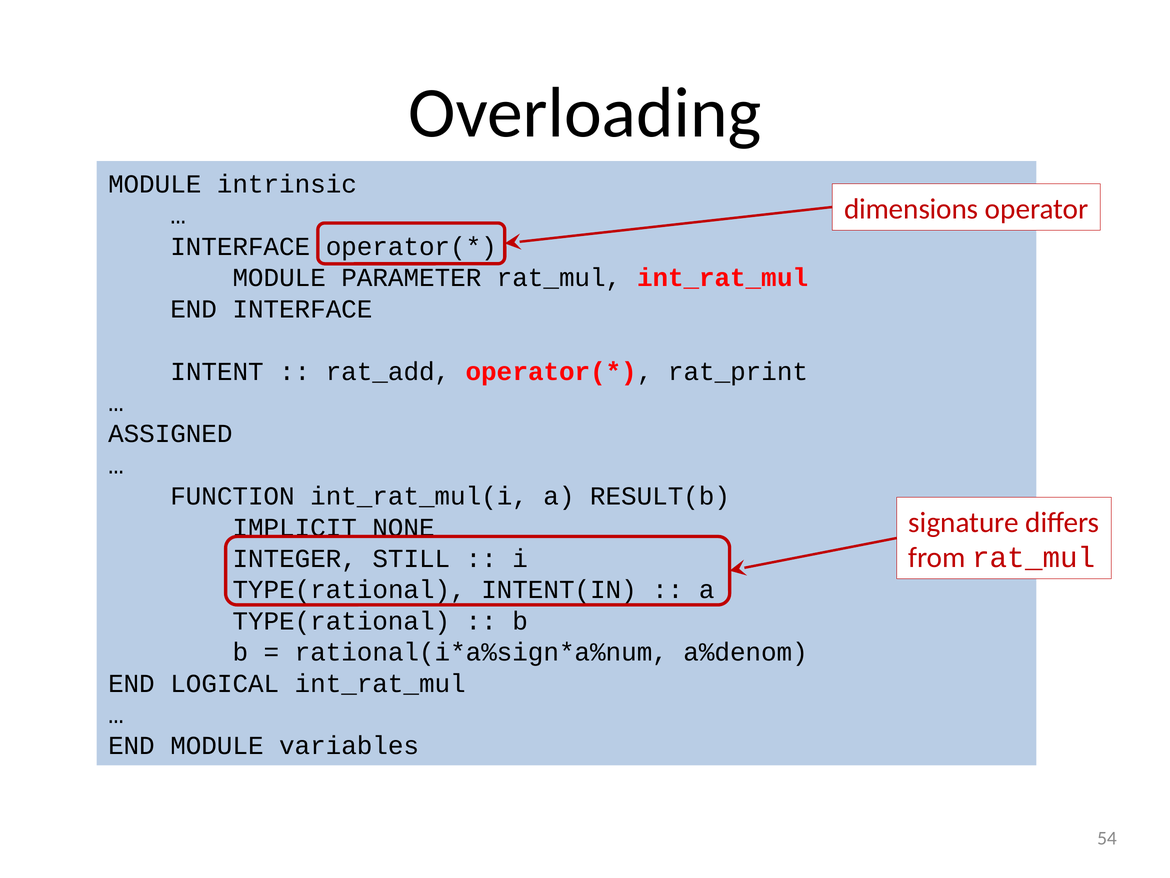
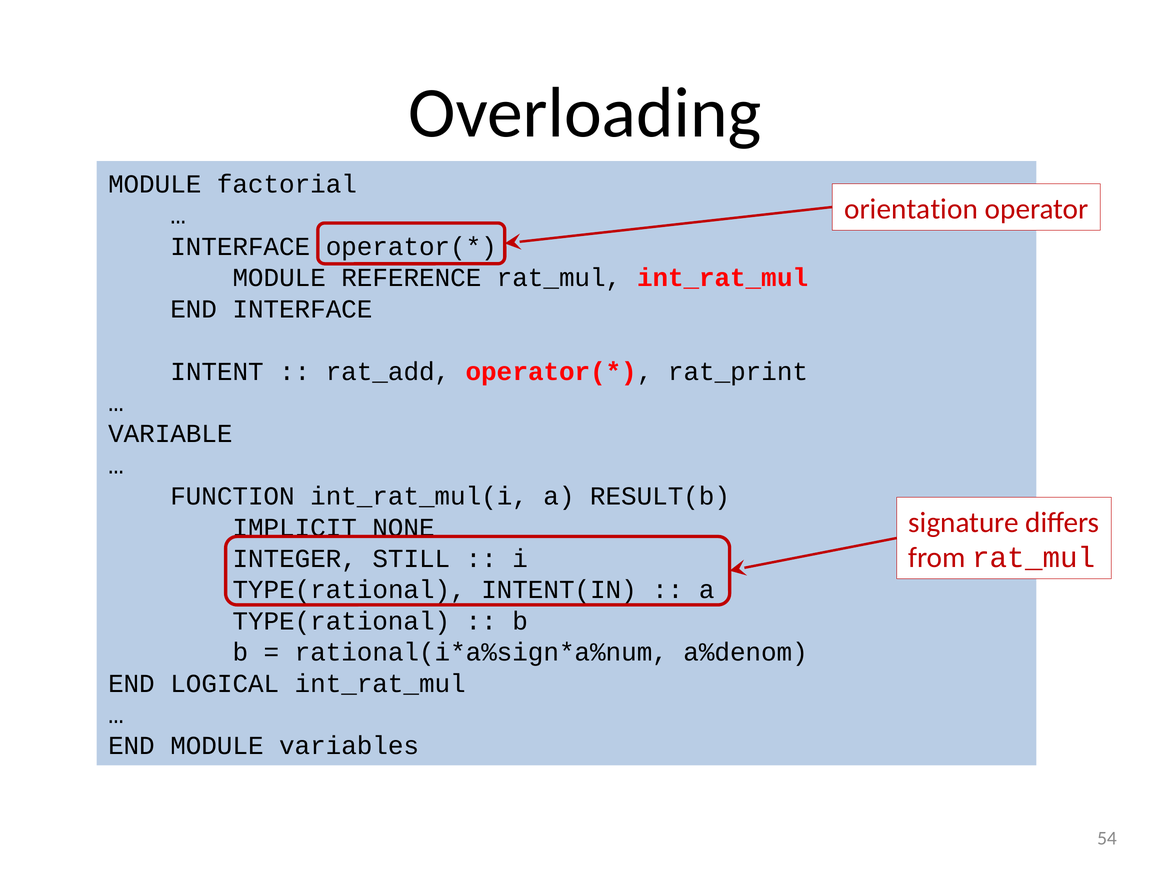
intrinsic: intrinsic -> factorial
dimensions: dimensions -> orientation
PARAMETER: PARAMETER -> REFERENCE
ASSIGNED: ASSIGNED -> VARIABLE
